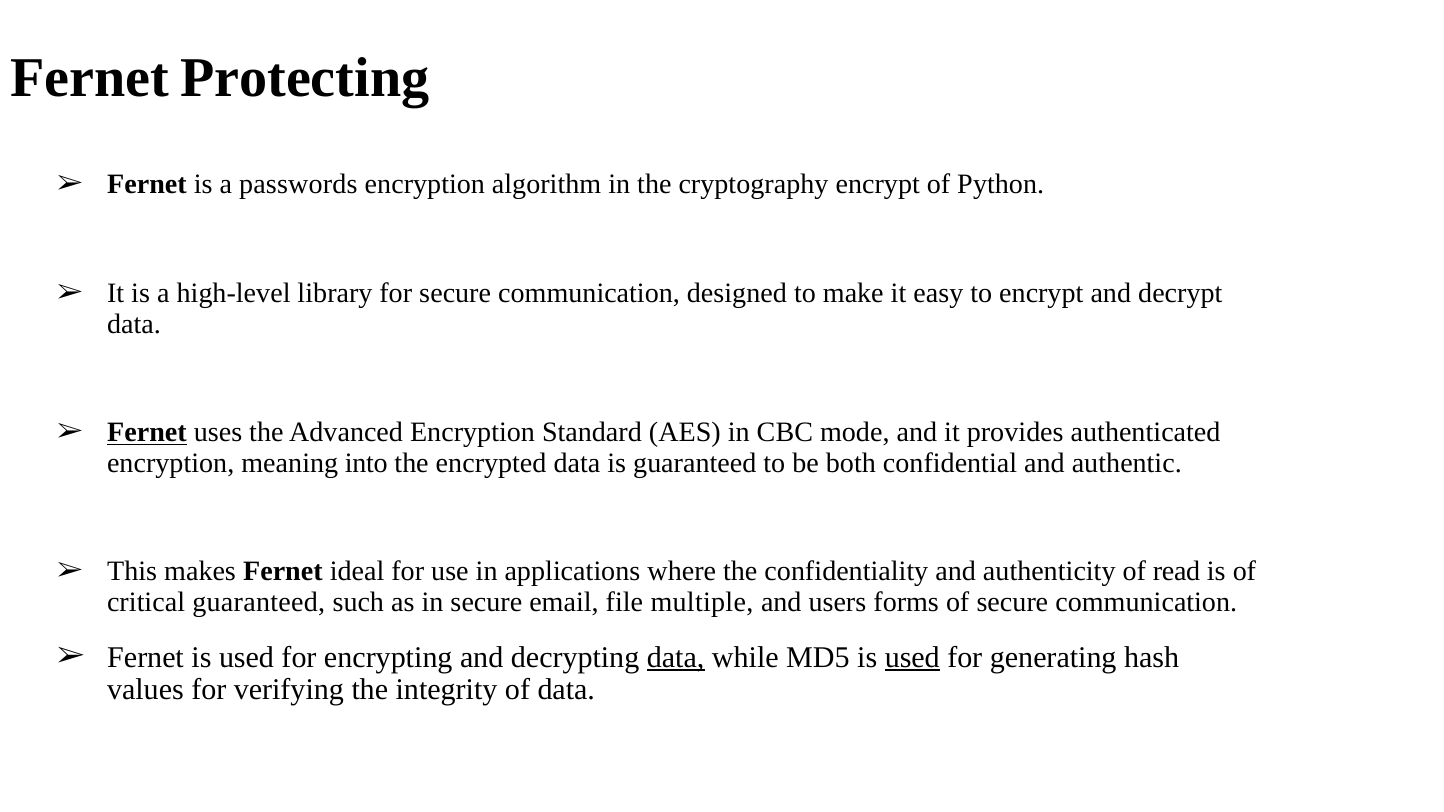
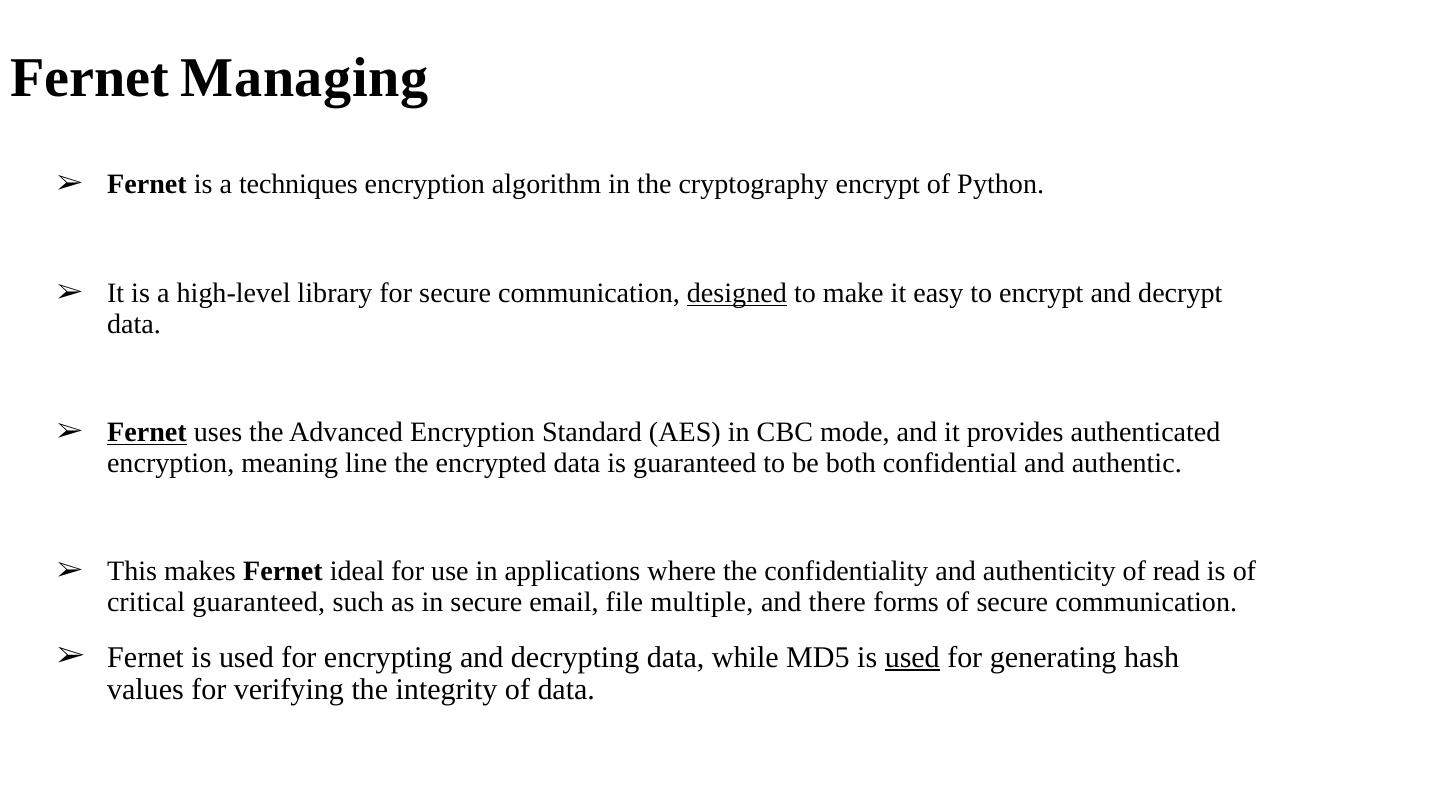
Protecting: Protecting -> Managing
passwords: passwords -> techniques
designed underline: none -> present
into: into -> line
users: users -> there
data at (676, 658) underline: present -> none
